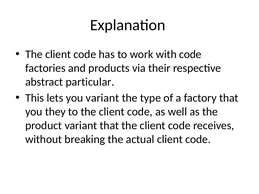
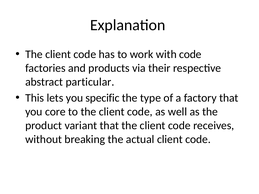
you variant: variant -> specific
they: they -> core
